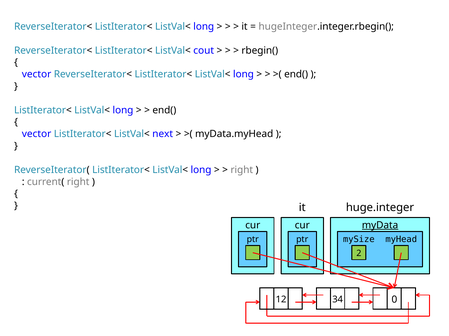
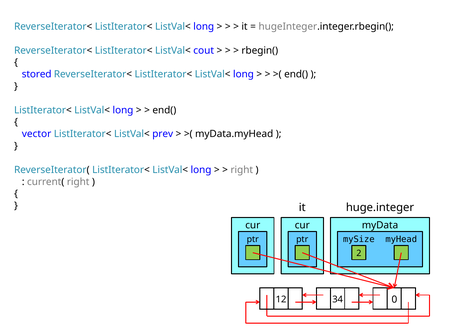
vector at (37, 74): vector -> stored
next: next -> prev
myData underline: present -> none
